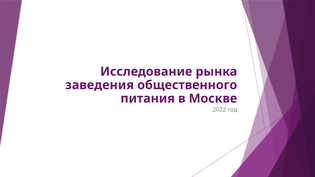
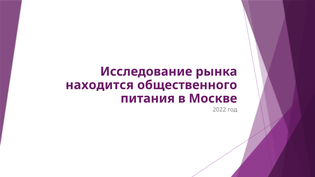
заведения: заведения -> находится
